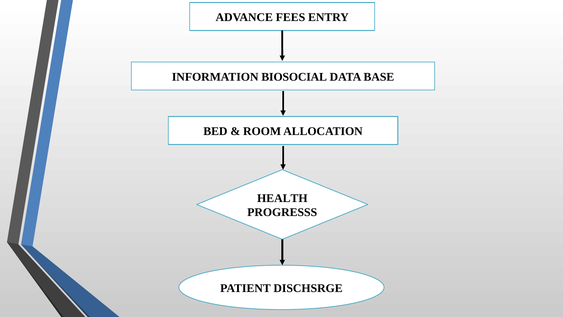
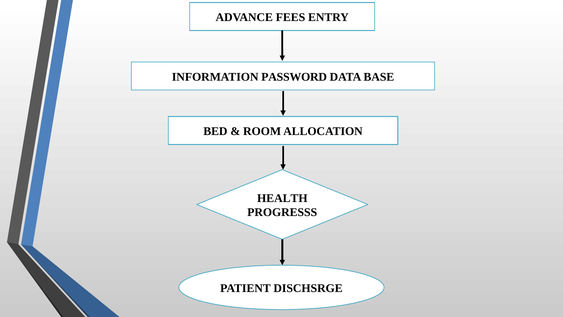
BIOSOCIAL: BIOSOCIAL -> PASSWORD
